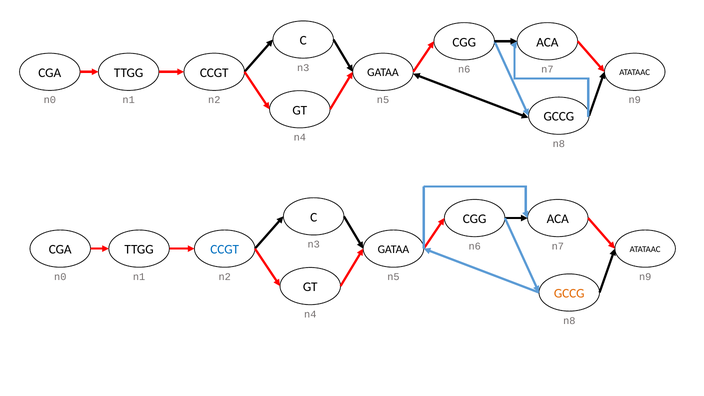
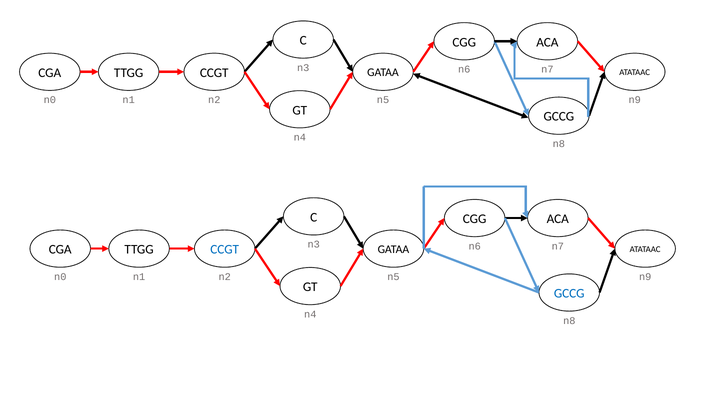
GCCG at (569, 293) colour: orange -> blue
